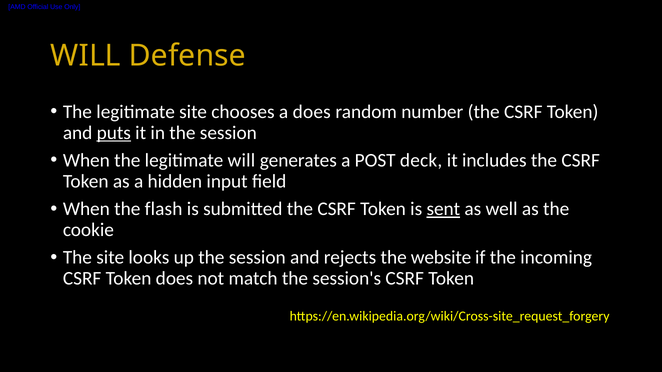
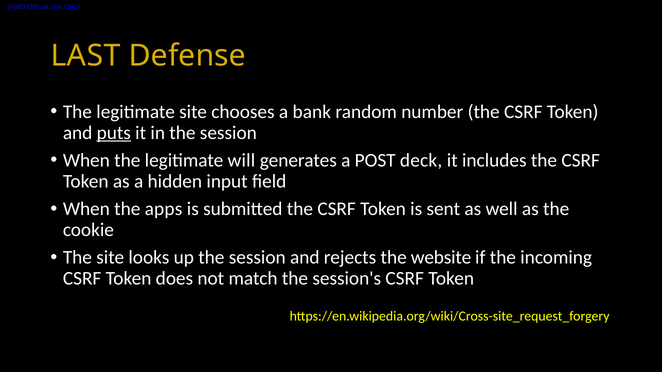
WILL at (86, 56): WILL -> LAST
a does: does -> bank
flash: flash -> apps
sent underline: present -> none
